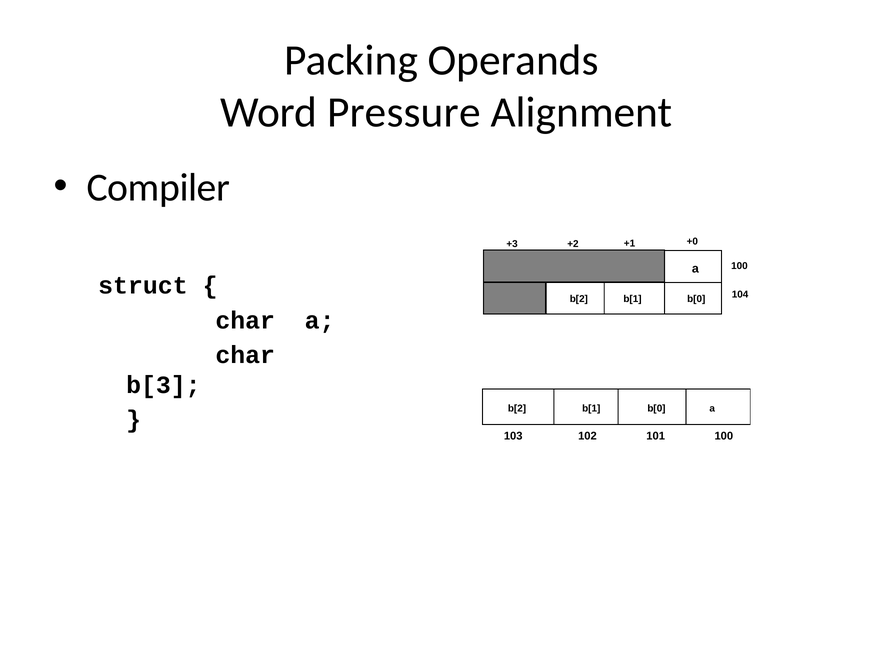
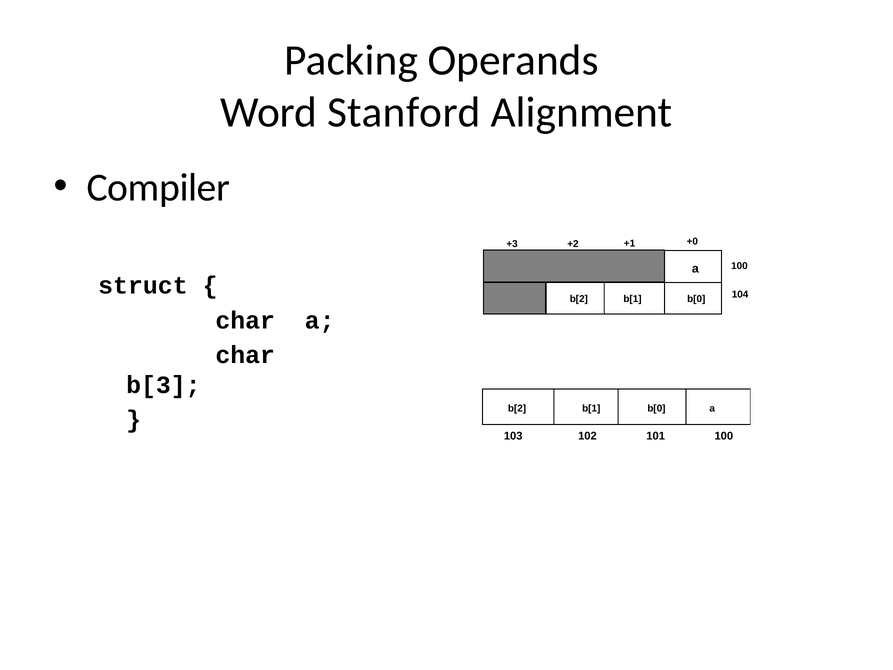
Pressure: Pressure -> Stanford
